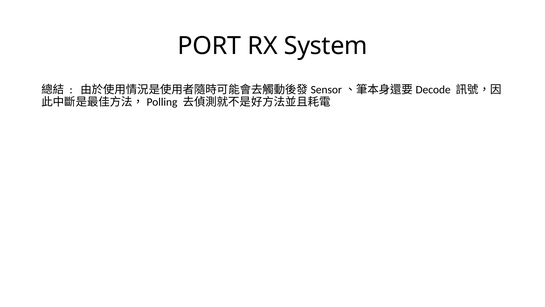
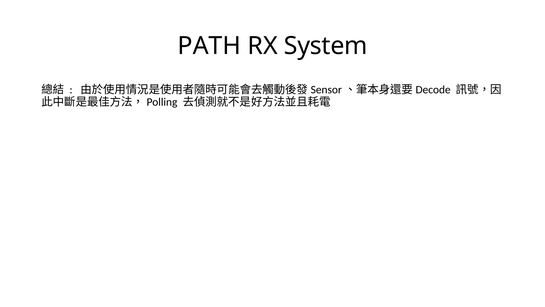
PORT: PORT -> PATH
